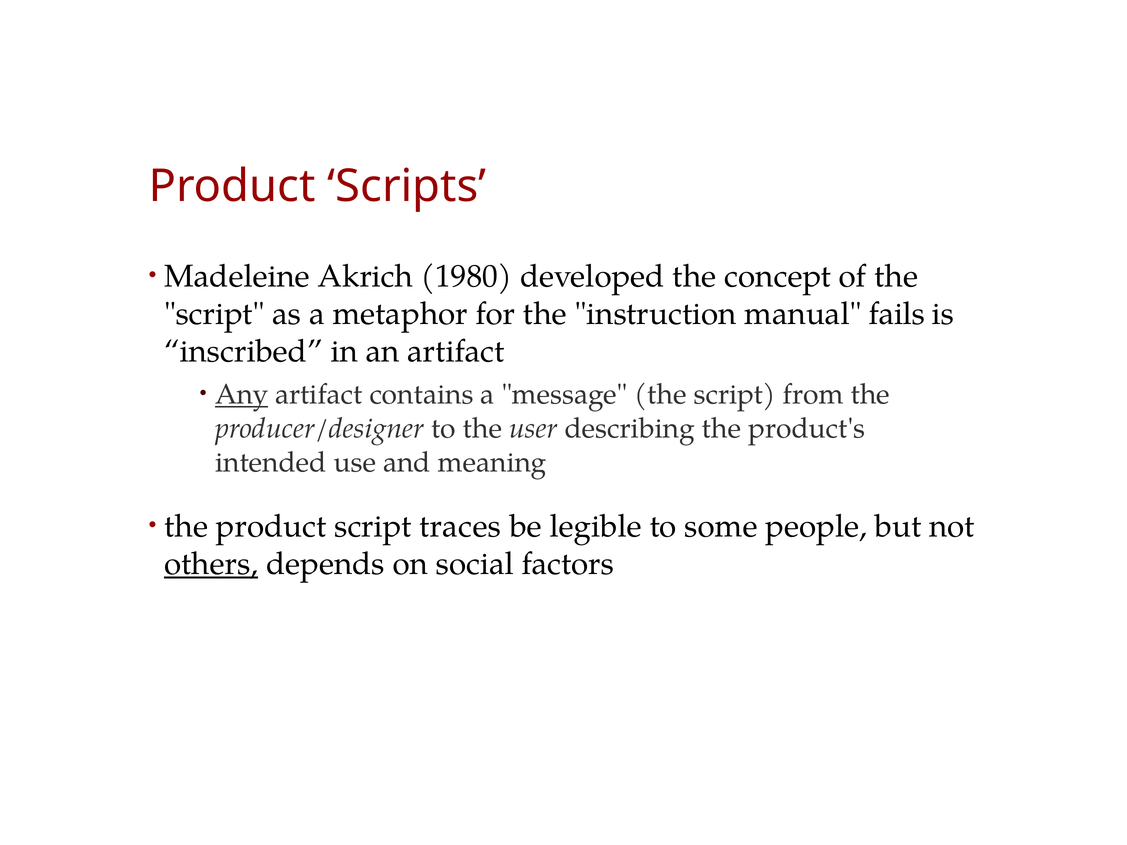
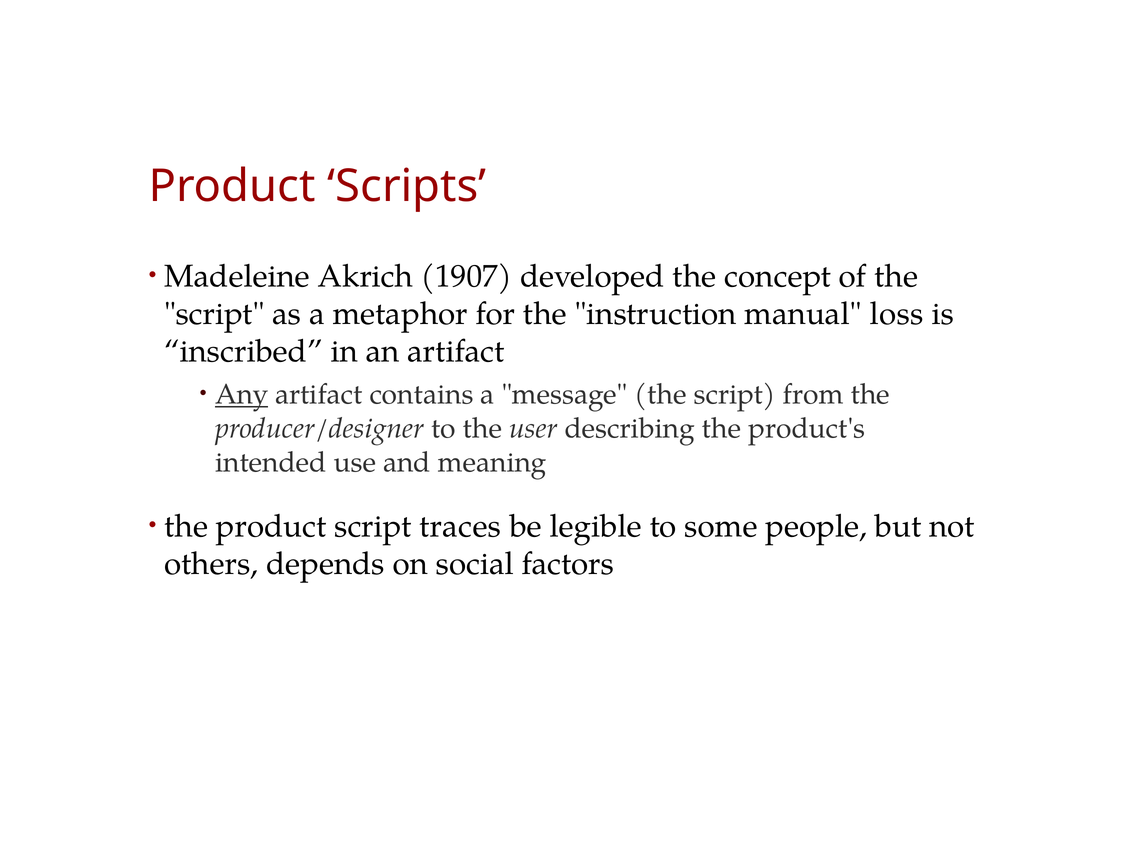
1980: 1980 -> 1907
fails: fails -> loss
others underline: present -> none
